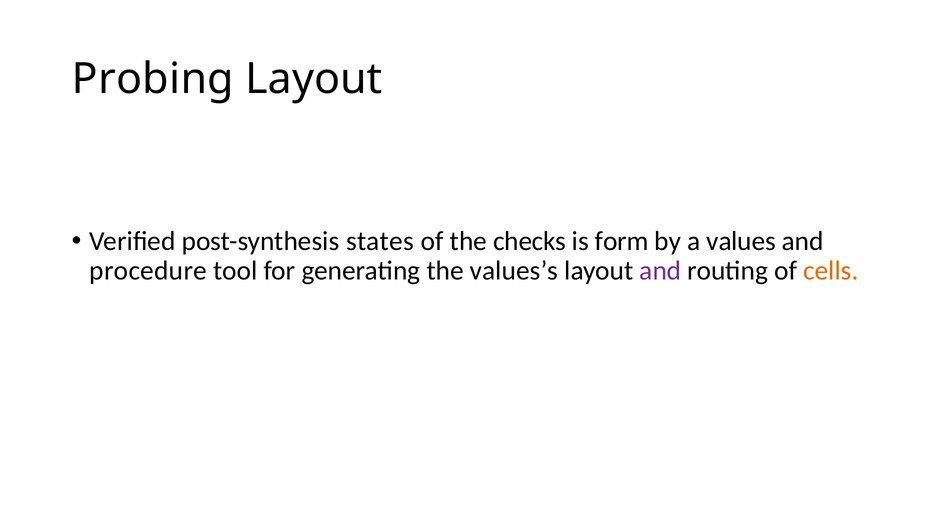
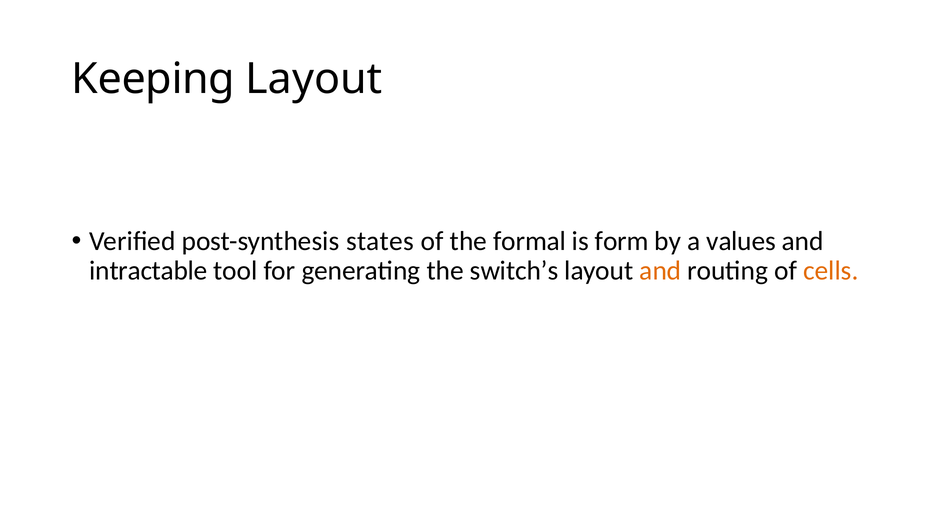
Probing: Probing -> Keeping
checks: checks -> formal
procedure: procedure -> intractable
values’s: values’s -> switch’s
and at (660, 271) colour: purple -> orange
